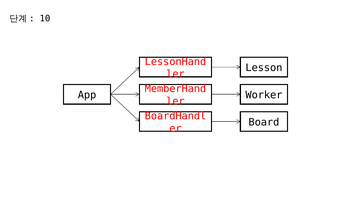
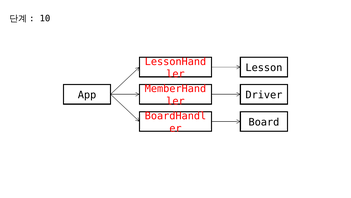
Worker: Worker -> Driver
